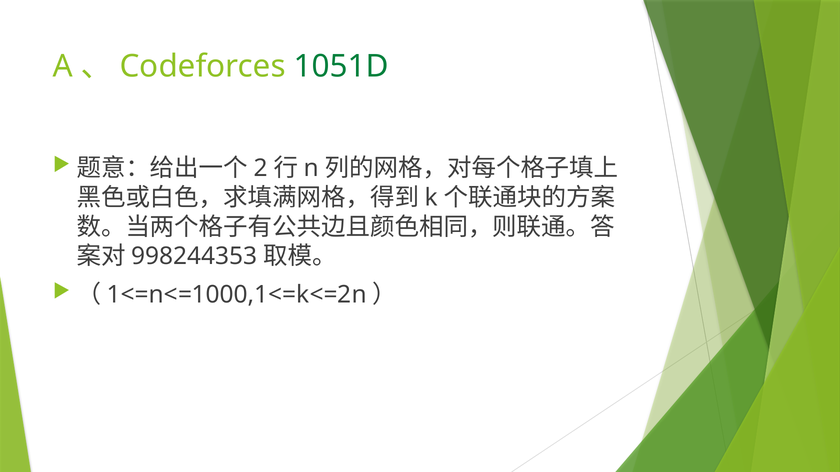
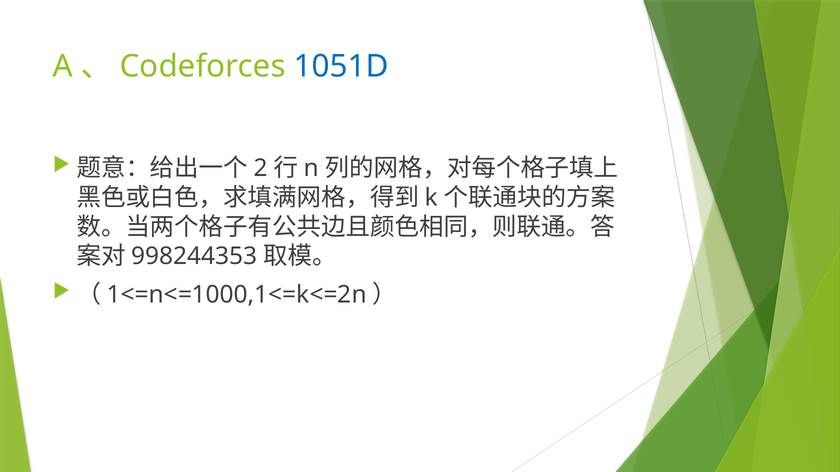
1051D colour: green -> blue
